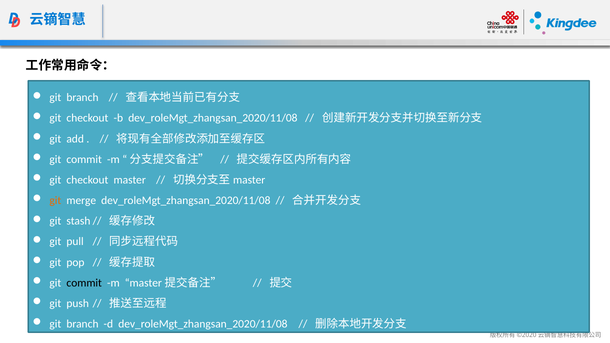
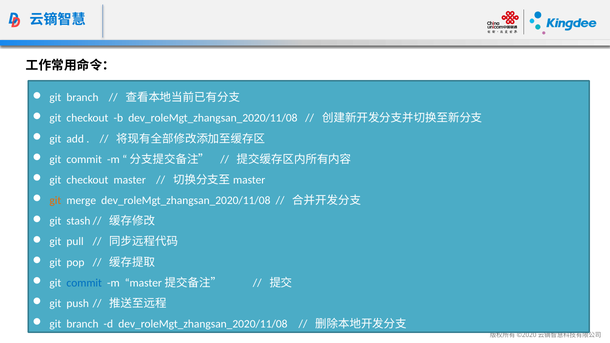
commit at (84, 283) colour: black -> blue
